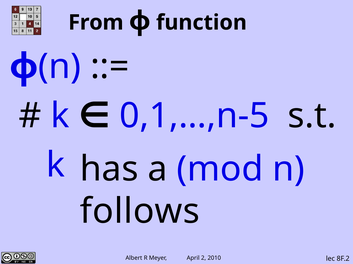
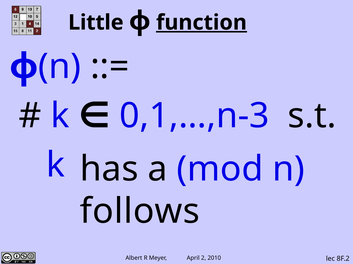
From: From -> Little
function underline: none -> present
0,1,…,n-5: 0,1,…,n-5 -> 0,1,…,n-3
